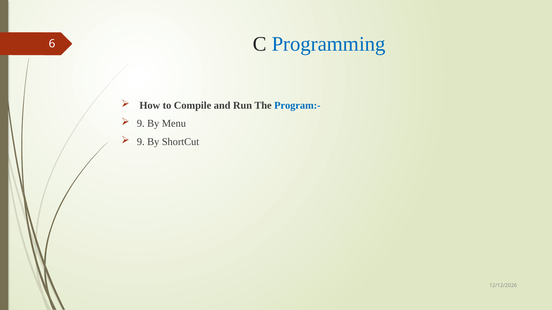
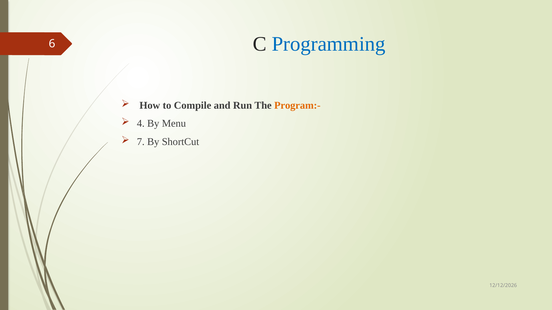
Program:- colour: blue -> orange
9 at (141, 124): 9 -> 4
9 at (141, 142): 9 -> 7
